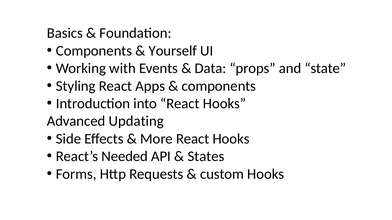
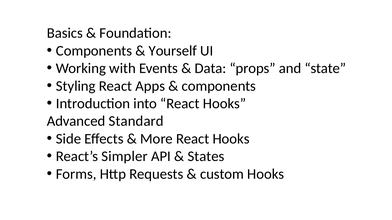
Updating: Updating -> Standard
Needed: Needed -> Simpler
